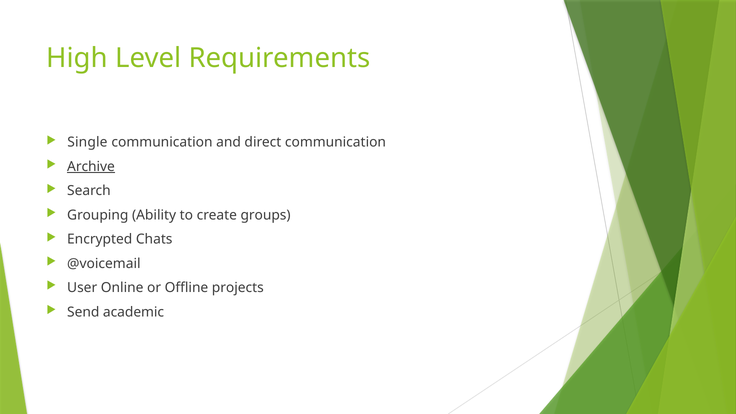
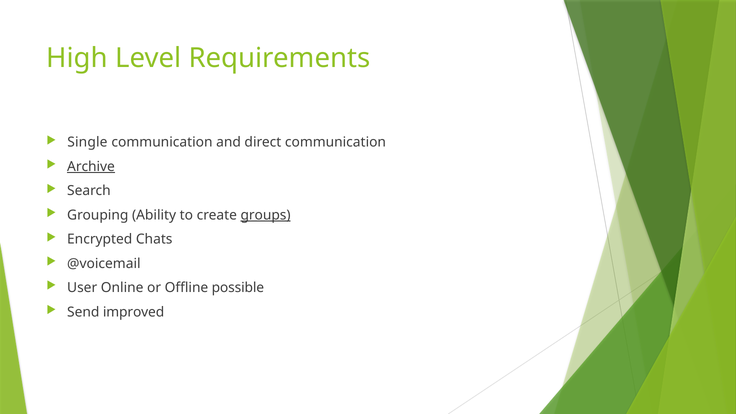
groups underline: none -> present
projects: projects -> possible
academic: academic -> improved
